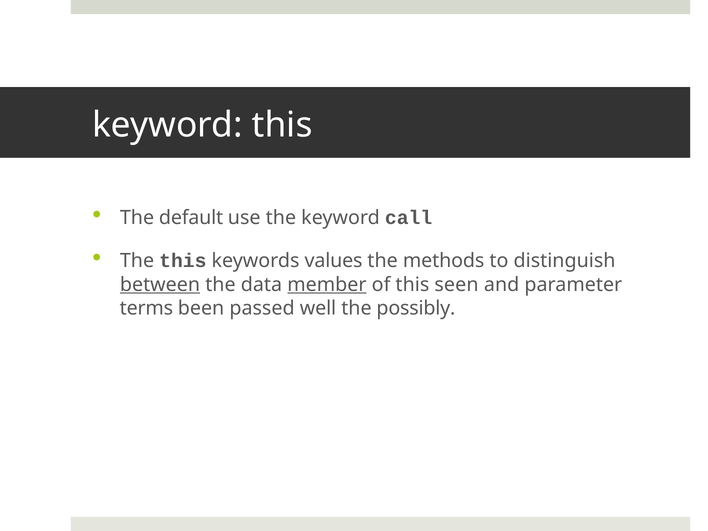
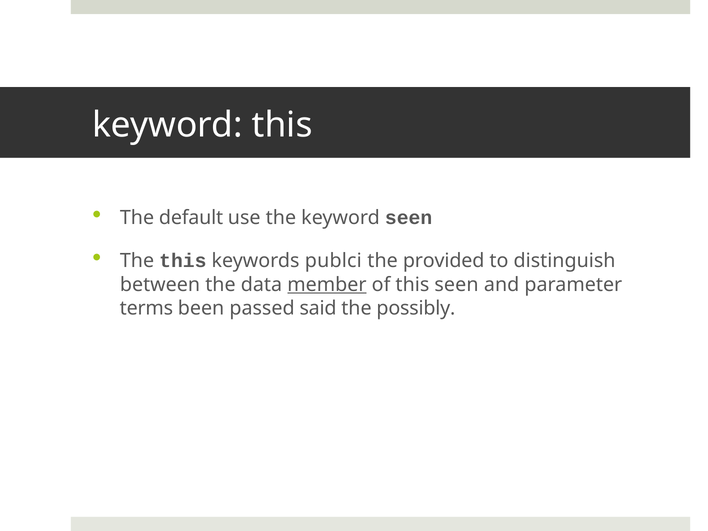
keyword call: call -> seen
values: values -> publci
methods: methods -> provided
between underline: present -> none
well: well -> said
